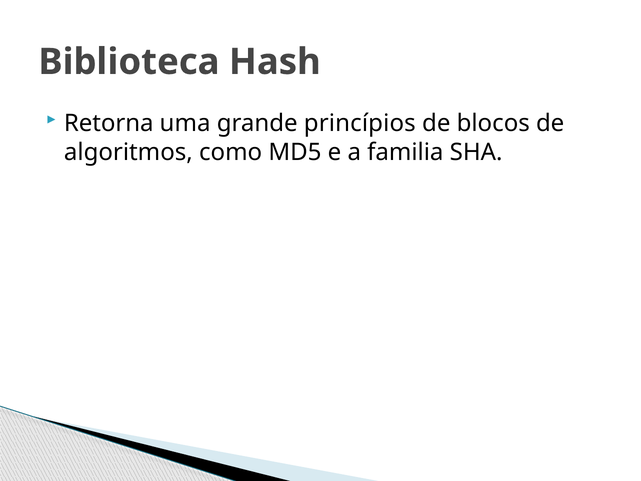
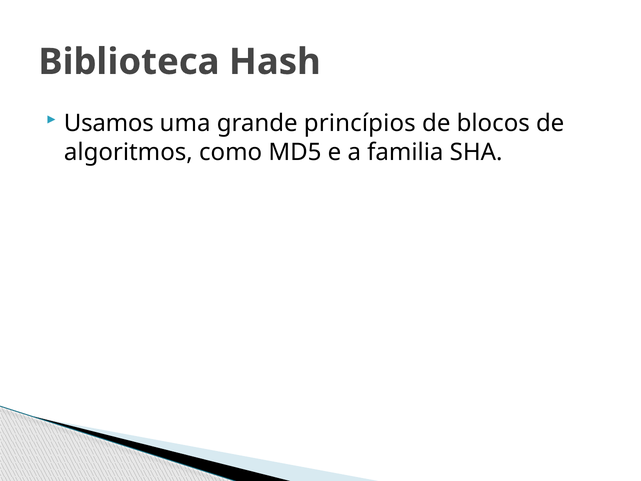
Retorna: Retorna -> Usamos
